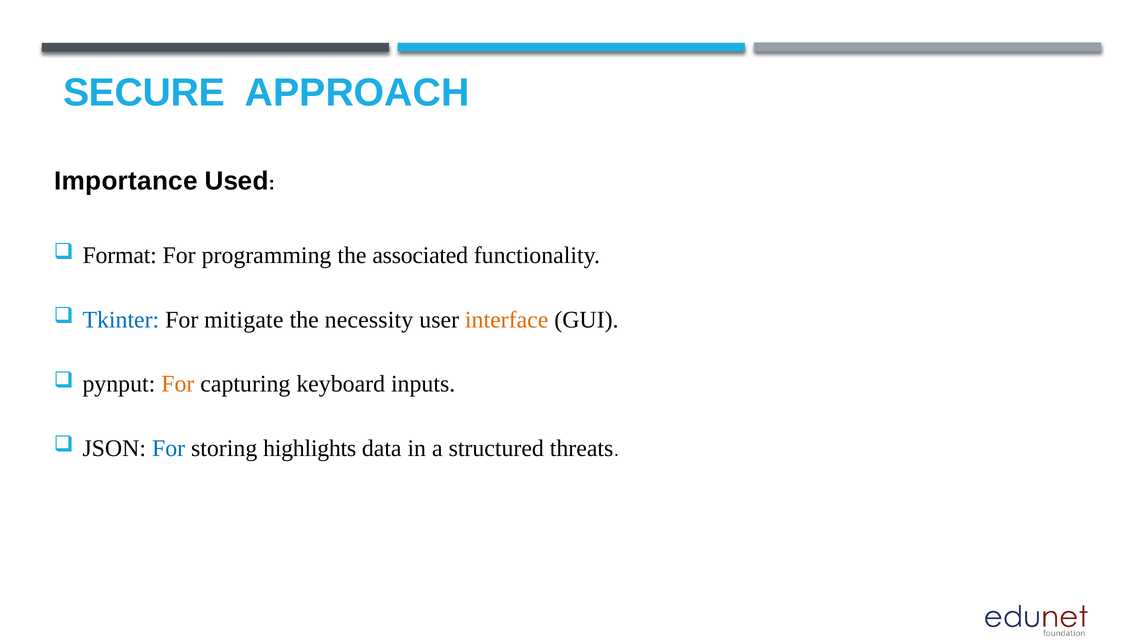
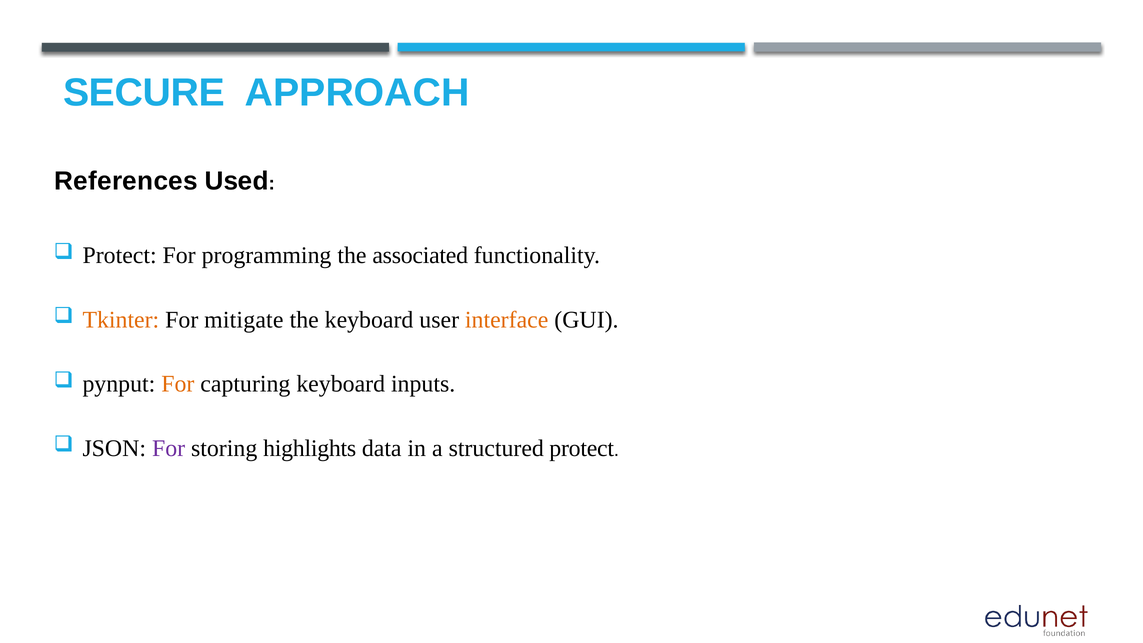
Importance: Importance -> References
Format at (120, 255): Format -> Protect
Tkinter colour: blue -> orange
the necessity: necessity -> keyboard
For at (169, 448) colour: blue -> purple
structured threats: threats -> protect
